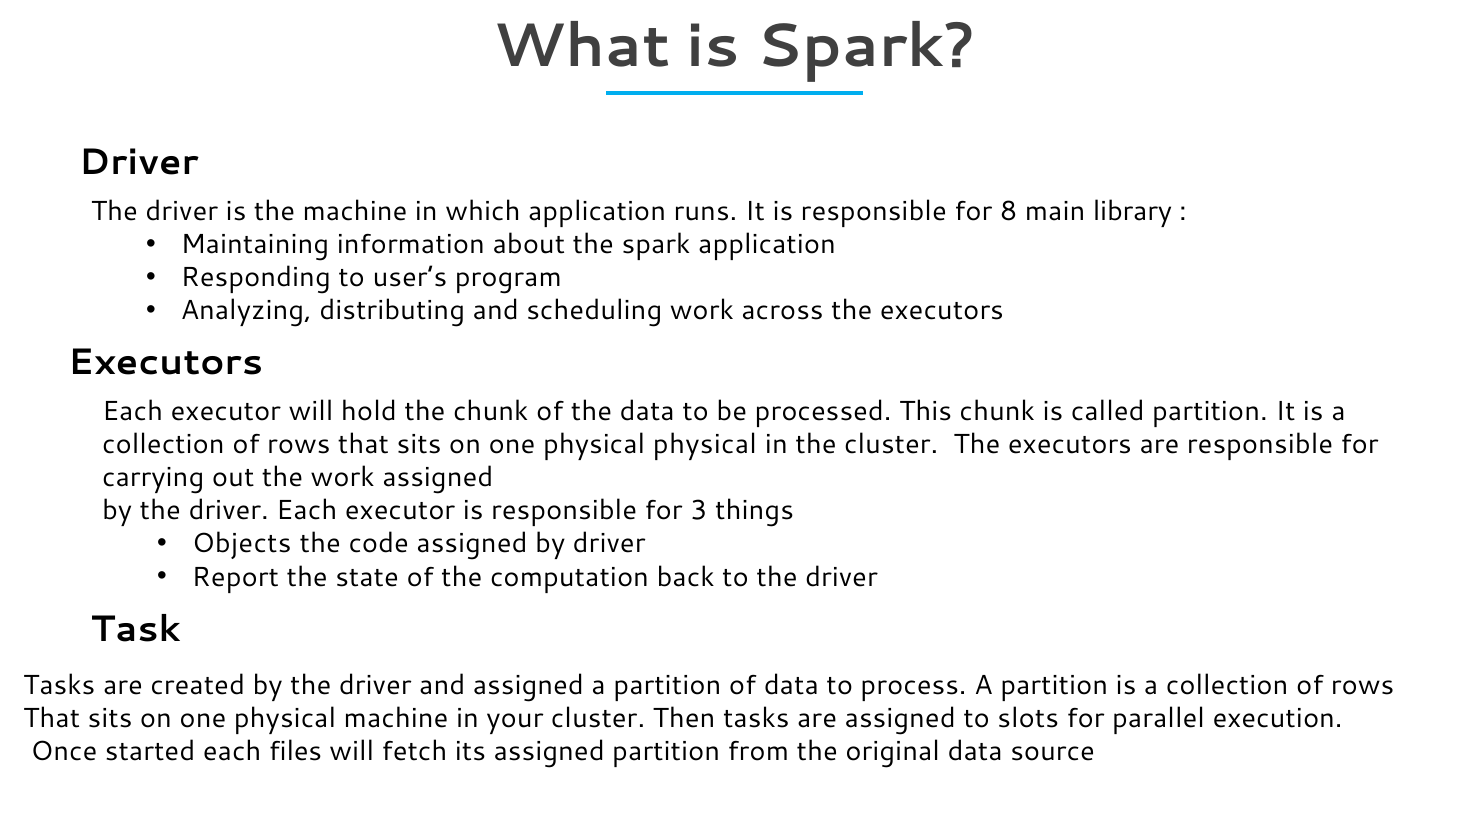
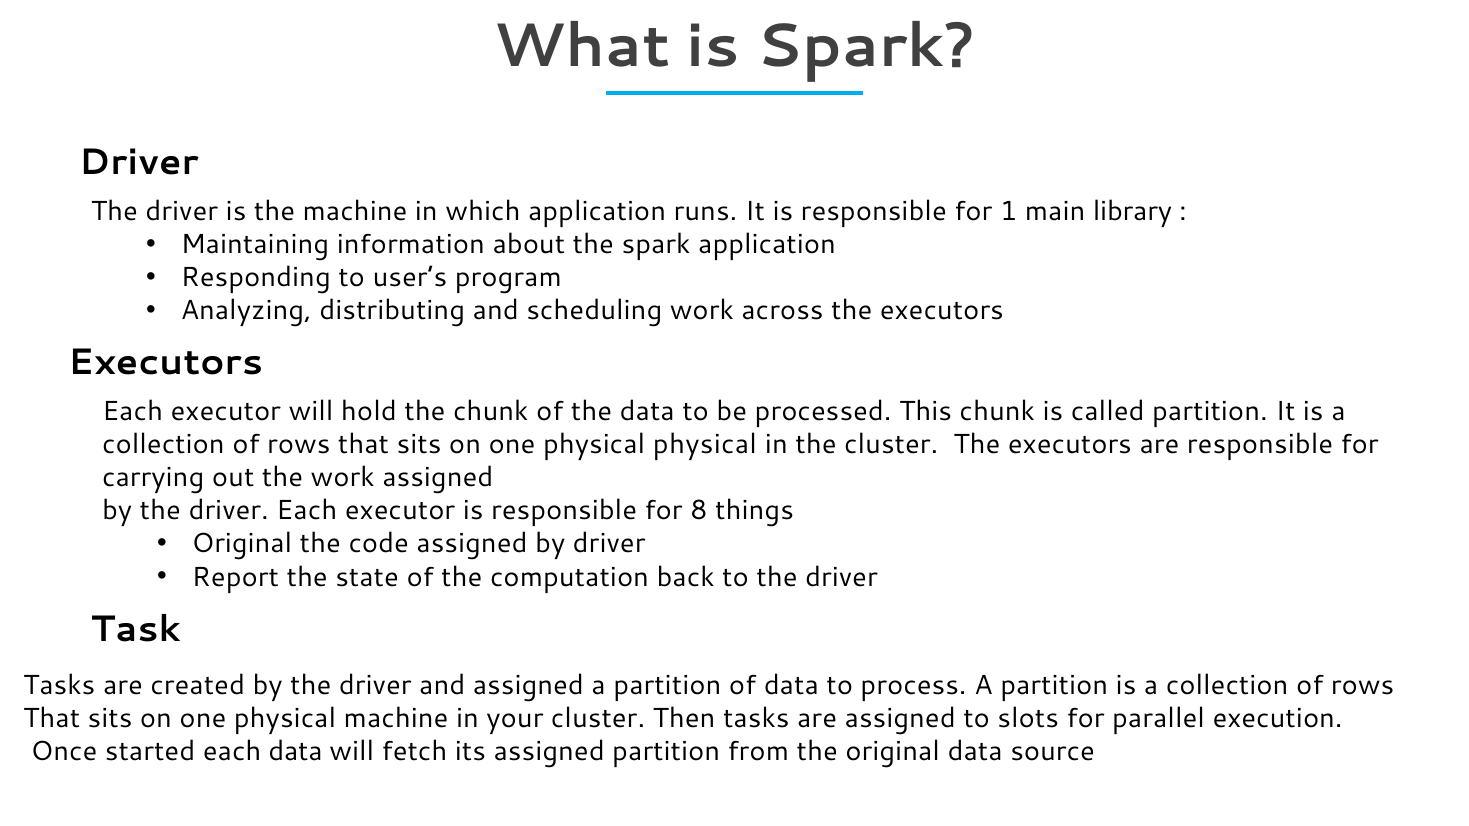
8: 8 -> 1
3: 3 -> 8
Objects at (242, 544): Objects -> Original
each files: files -> data
